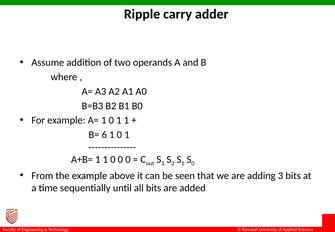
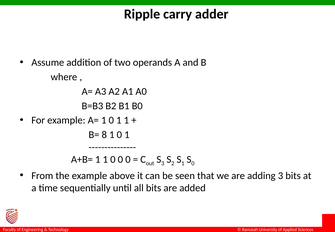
6: 6 -> 8
